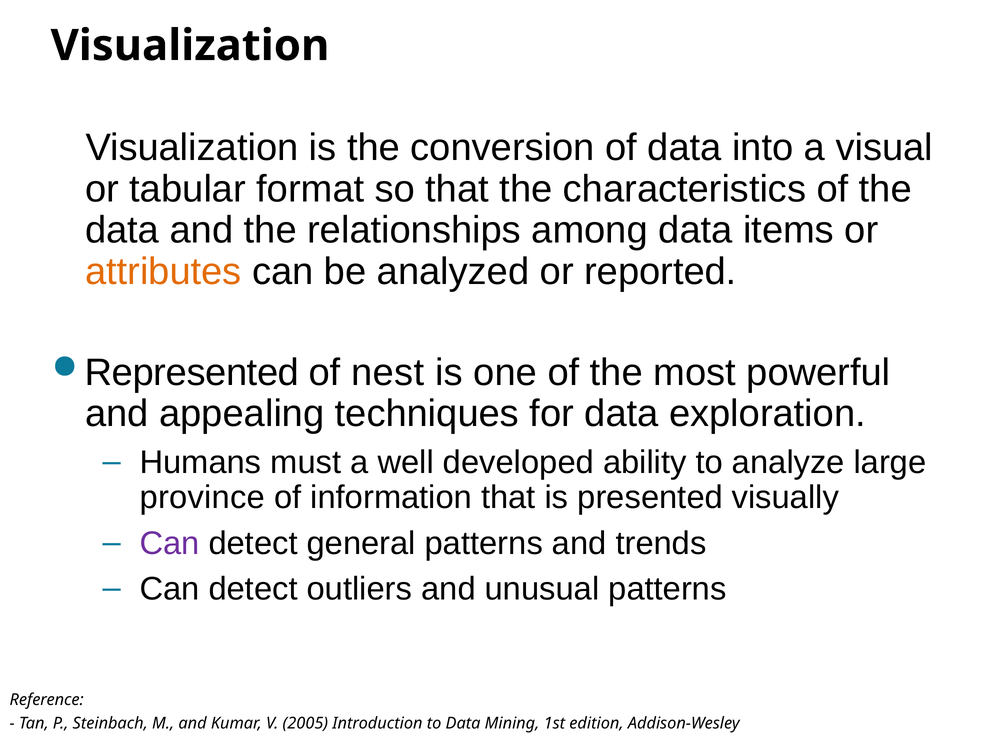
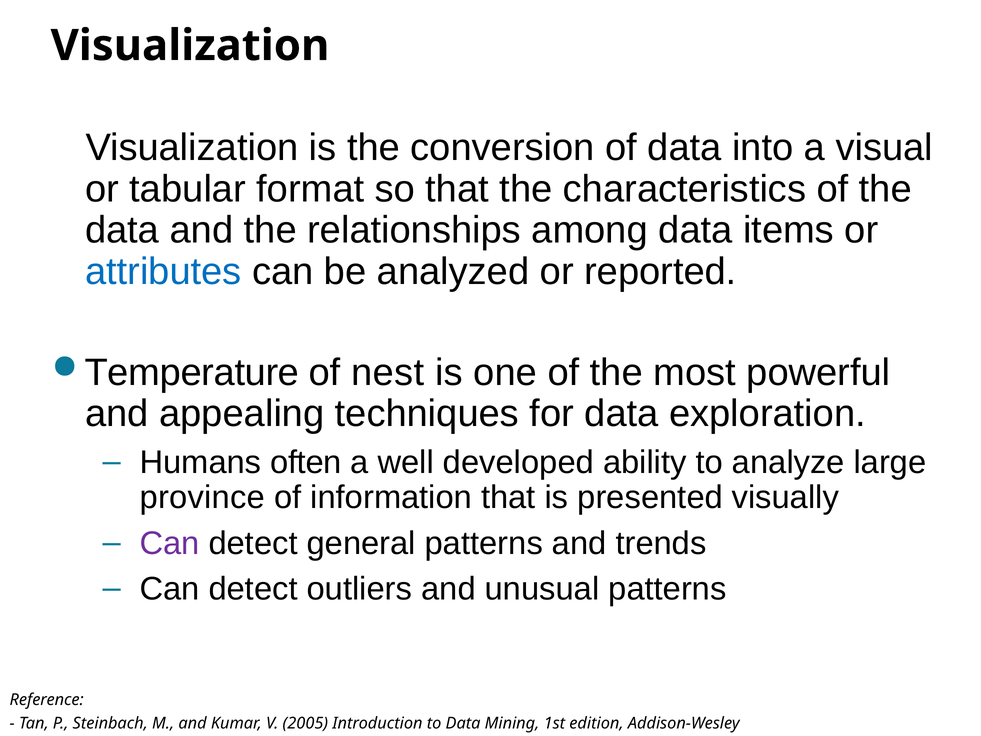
attributes colour: orange -> blue
Represented: Represented -> Temperature
must: must -> often
